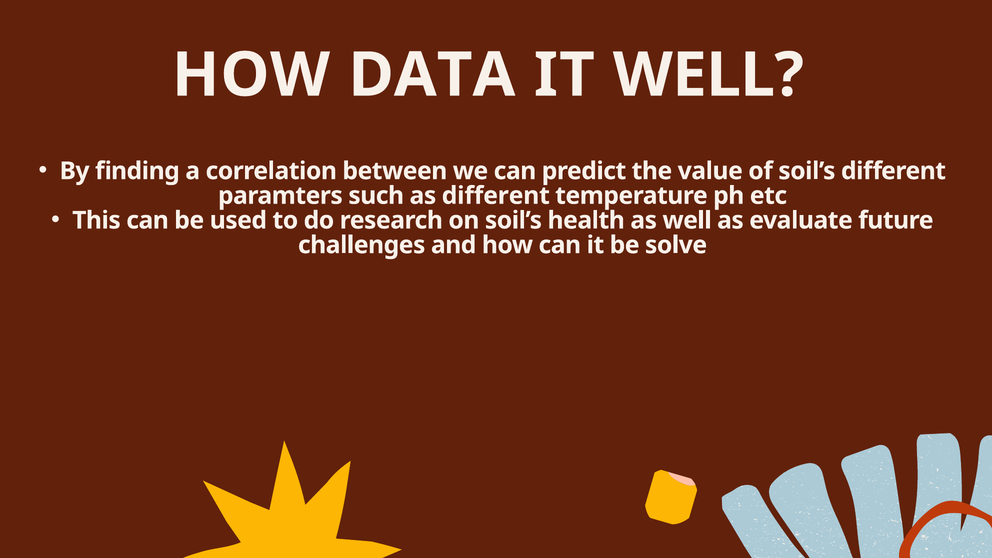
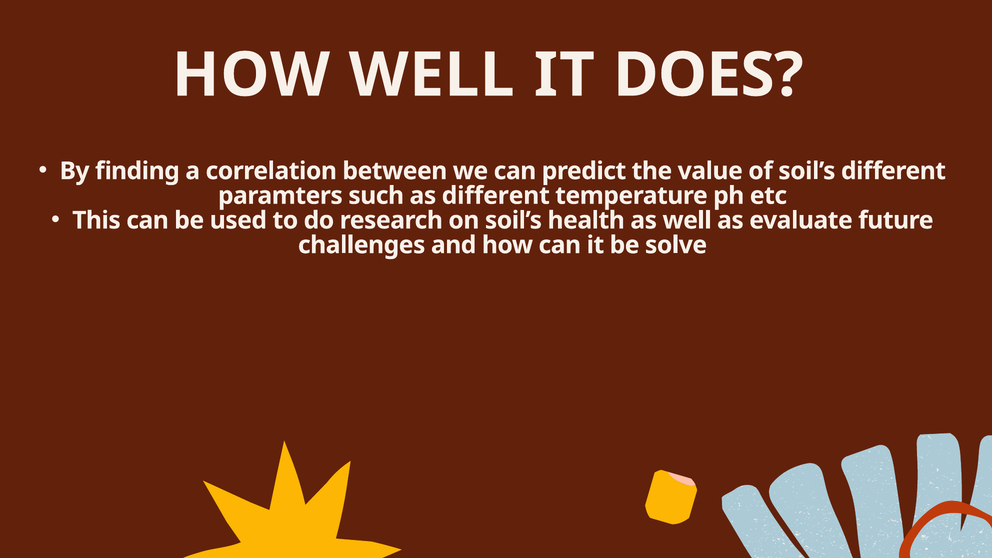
HOW DATA: DATA -> WELL
IT WELL: WELL -> DOES
